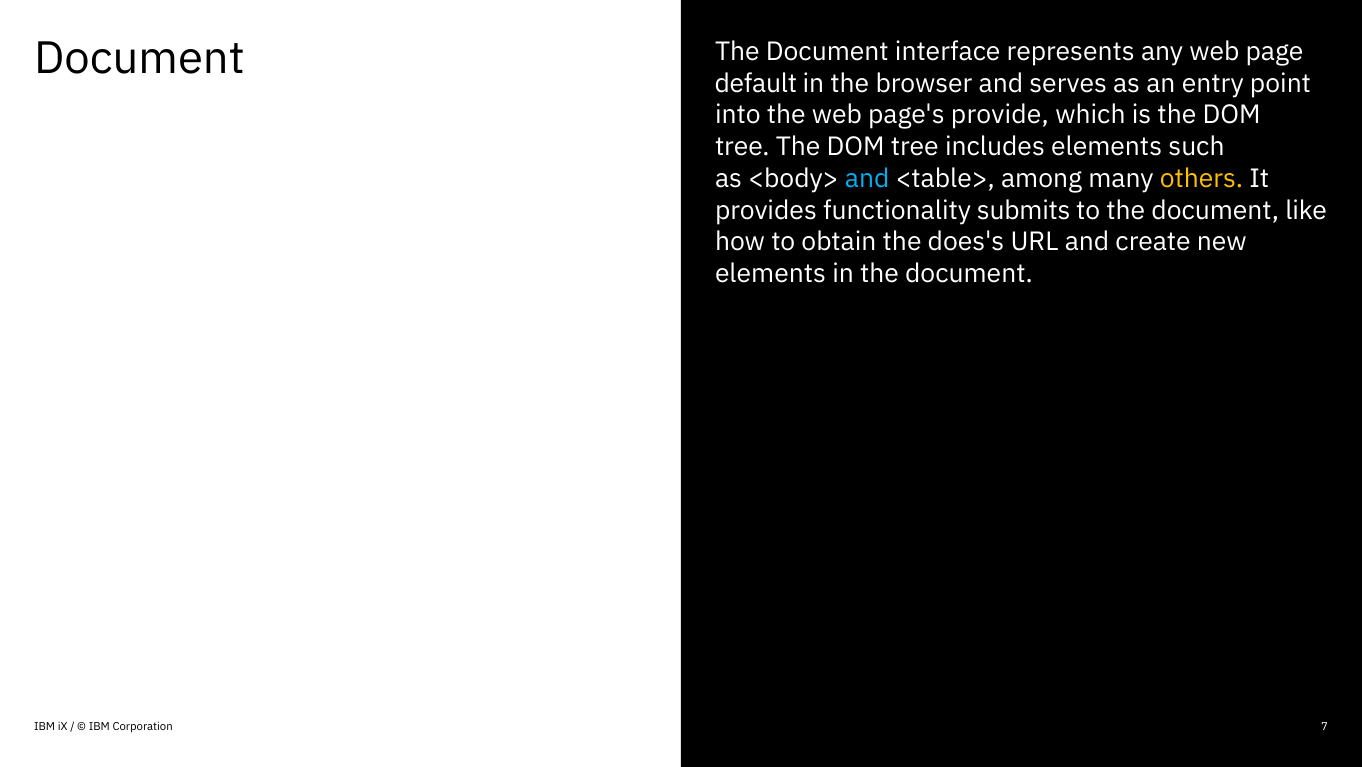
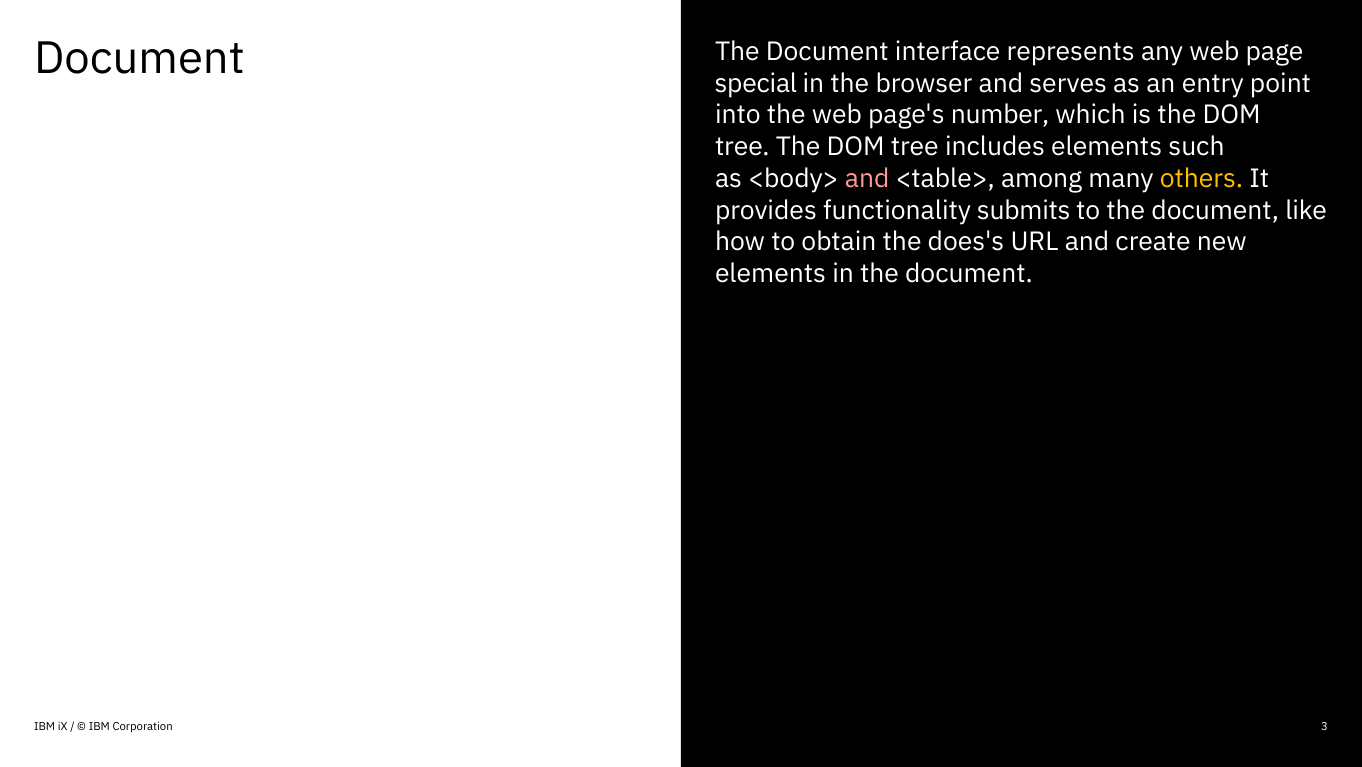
default: default -> special
provide: provide -> number
and at (867, 179) colour: light blue -> pink
7: 7 -> 3
